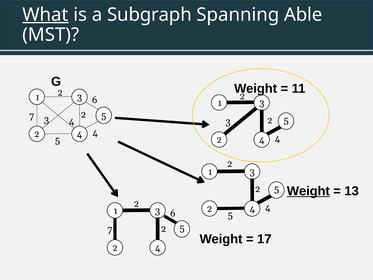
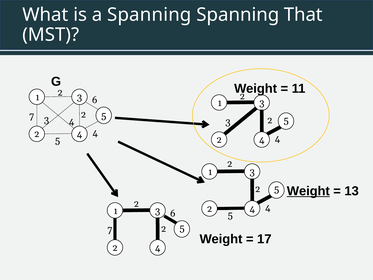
What underline: present -> none
a Subgraph: Subgraph -> Spanning
Able: Able -> That
